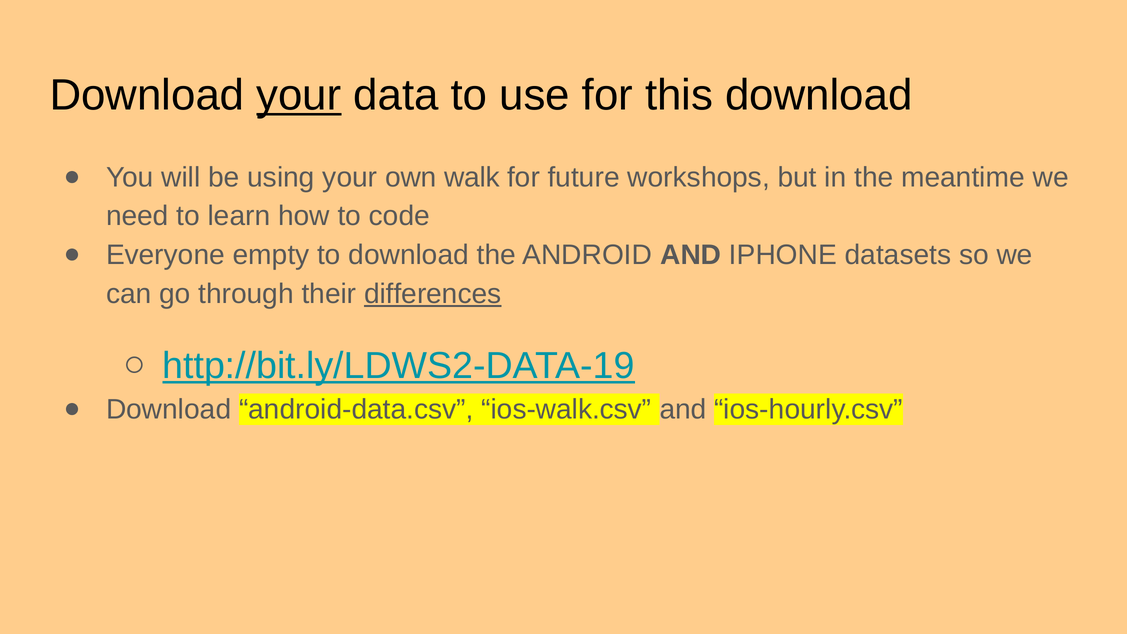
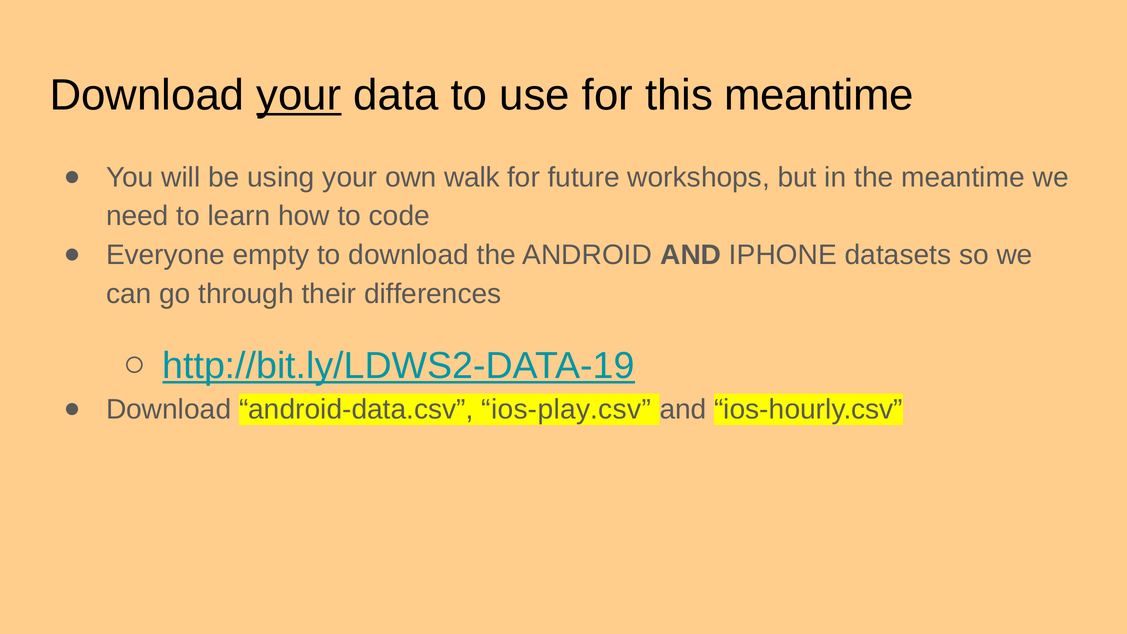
this download: download -> meantime
differences underline: present -> none
ios-walk.csv: ios-walk.csv -> ios-play.csv
